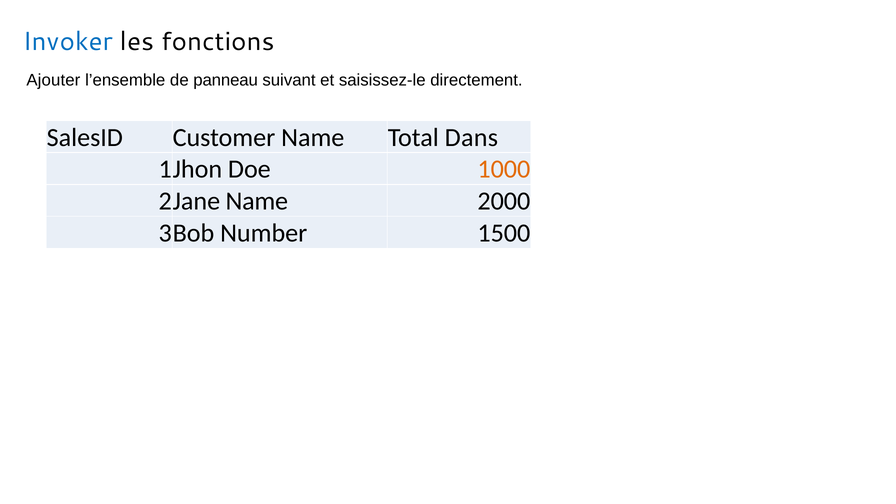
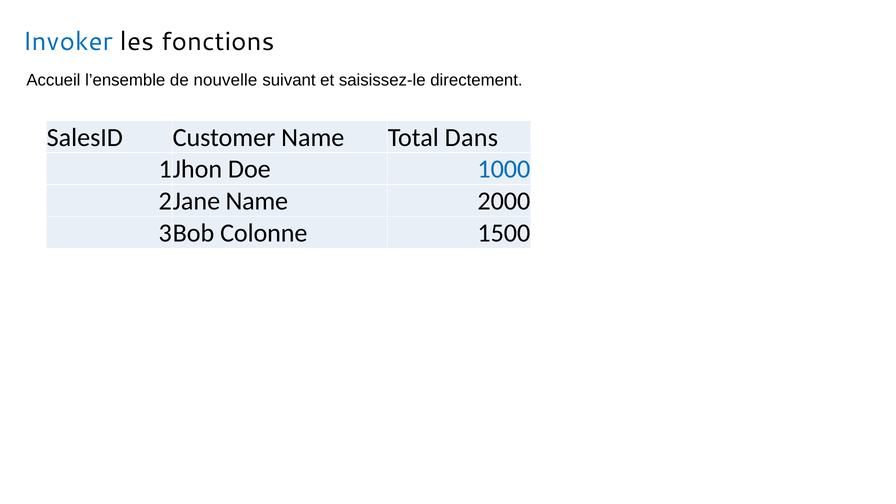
Ajouter: Ajouter -> Accueil
panneau: panneau -> nouvelle
1000 colour: orange -> blue
Number: Number -> Colonne
